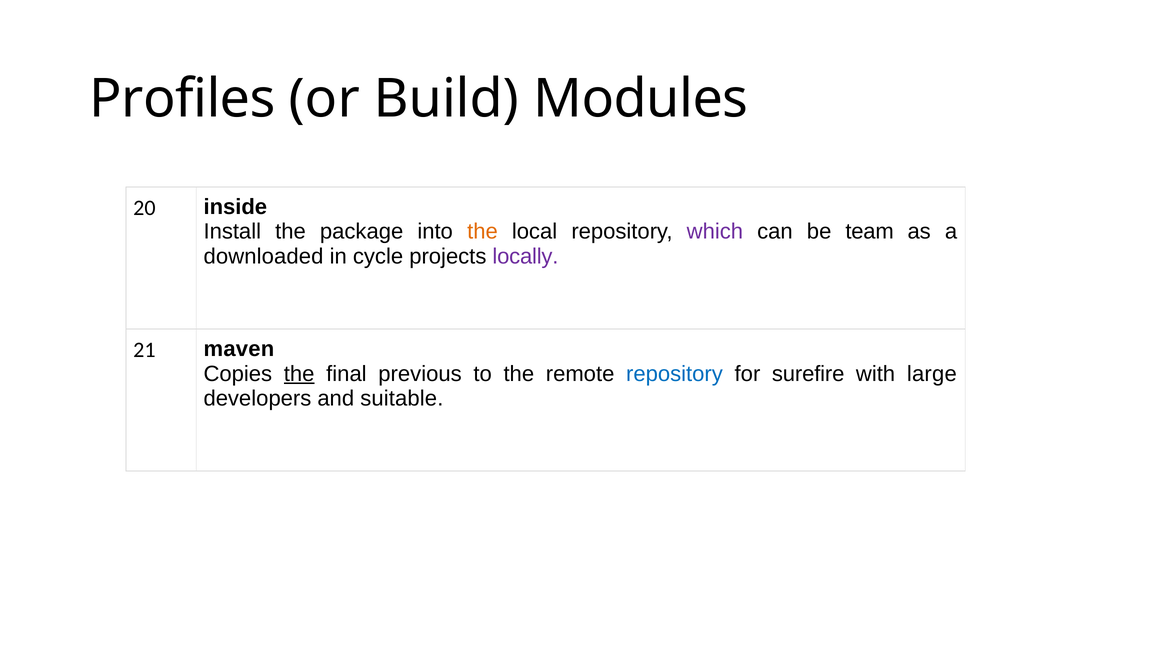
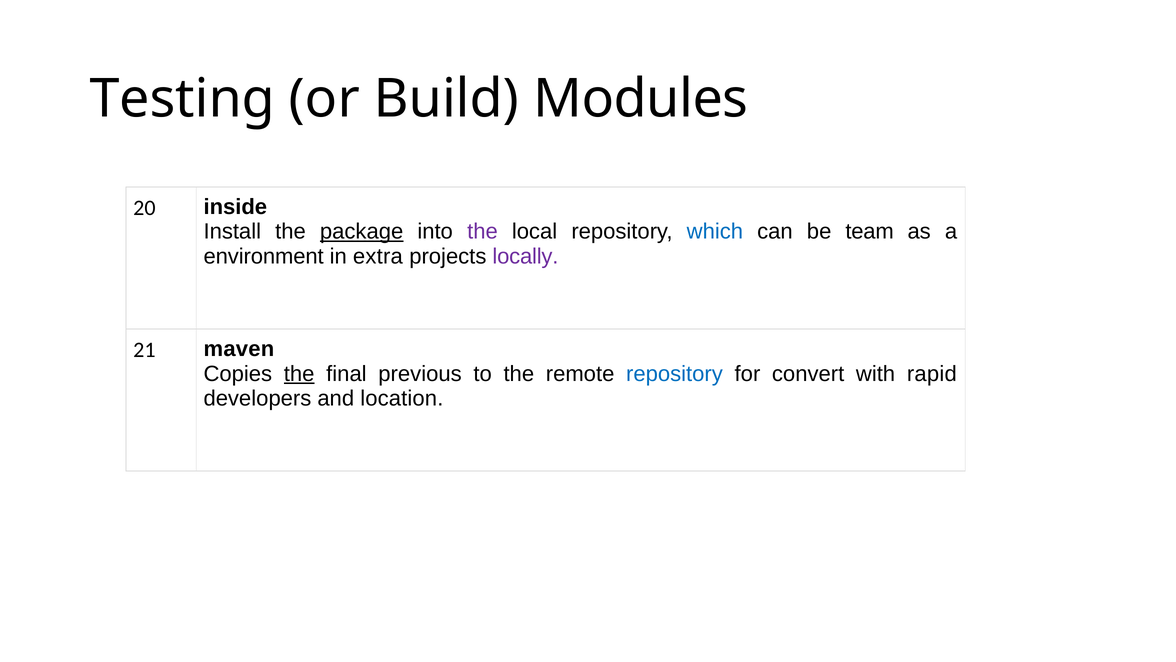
Profiles: Profiles -> Testing
package underline: none -> present
the at (482, 232) colour: orange -> purple
which colour: purple -> blue
downloaded: downloaded -> environment
cycle: cycle -> extra
surefire: surefire -> convert
large: large -> rapid
suitable: suitable -> location
